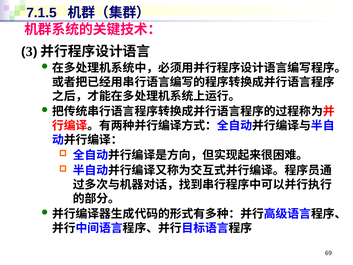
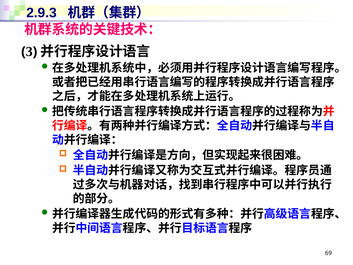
7.1.5: 7.1.5 -> 2.9.3
